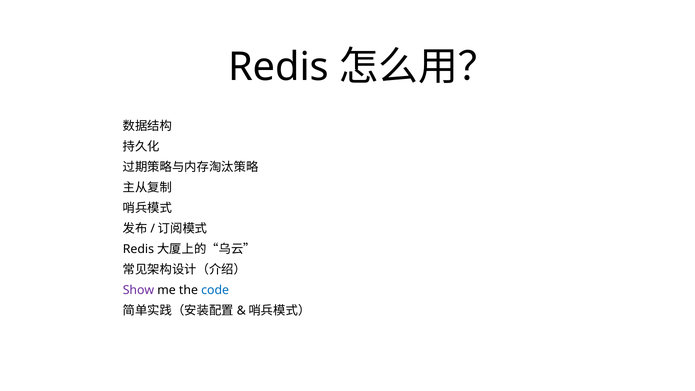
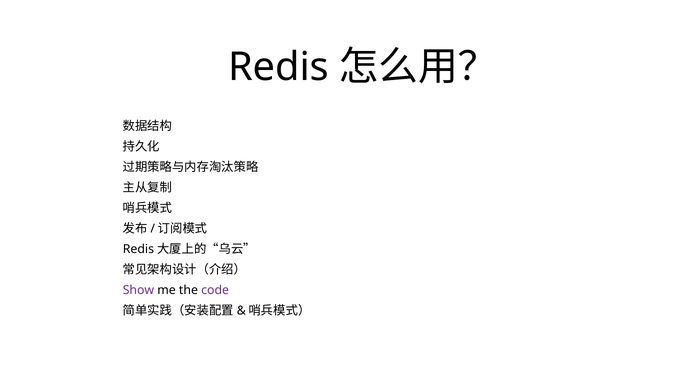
code colour: blue -> purple
